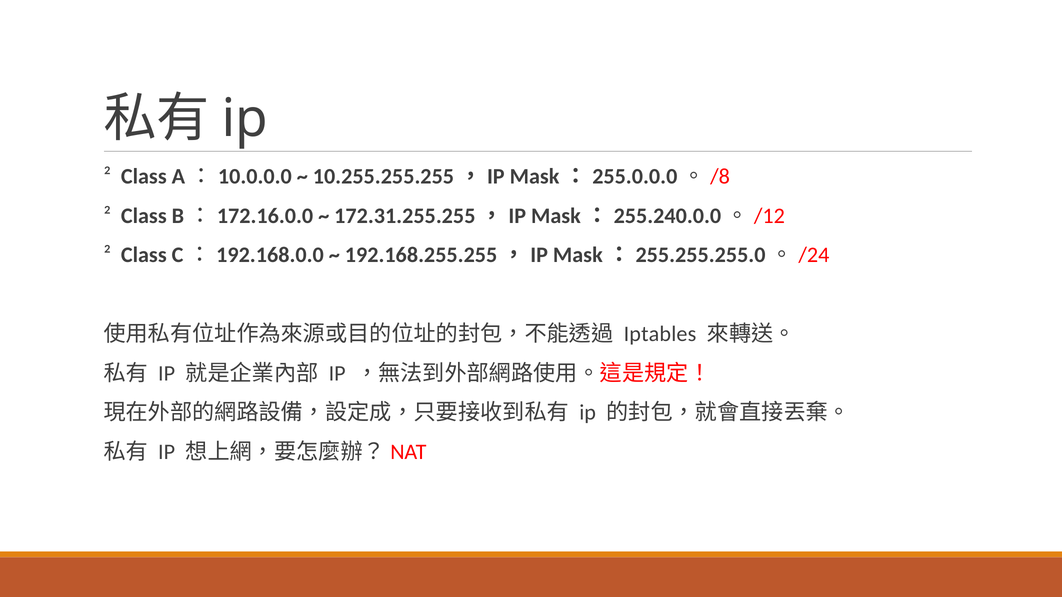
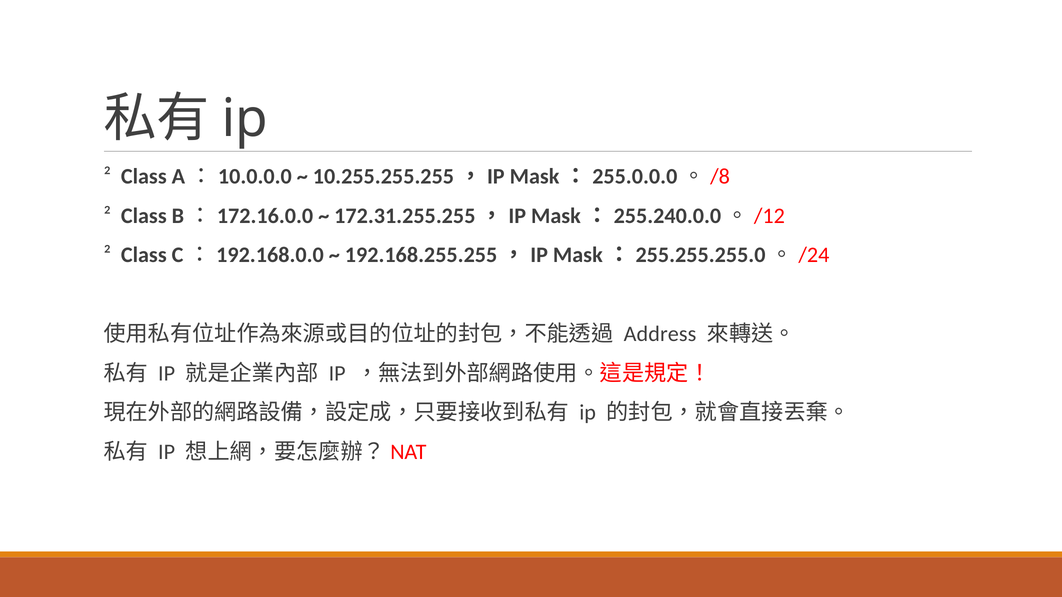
Iptables: Iptables -> Address
